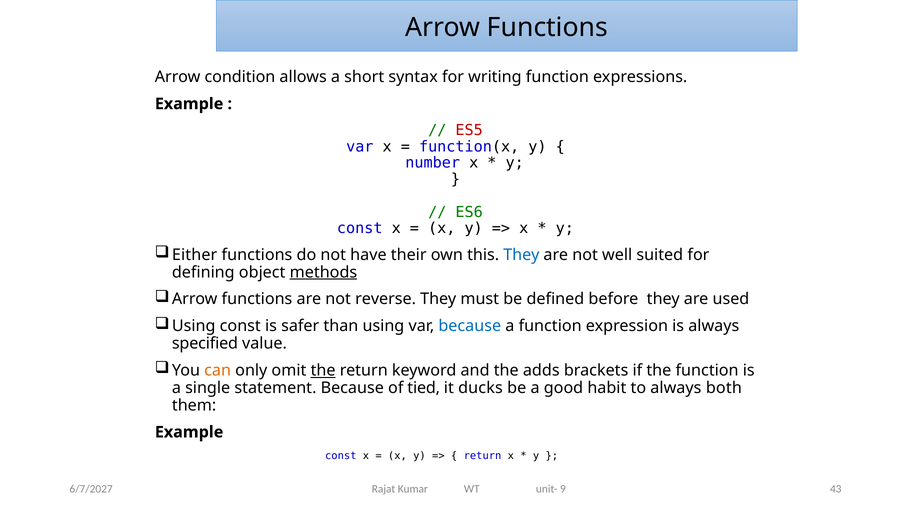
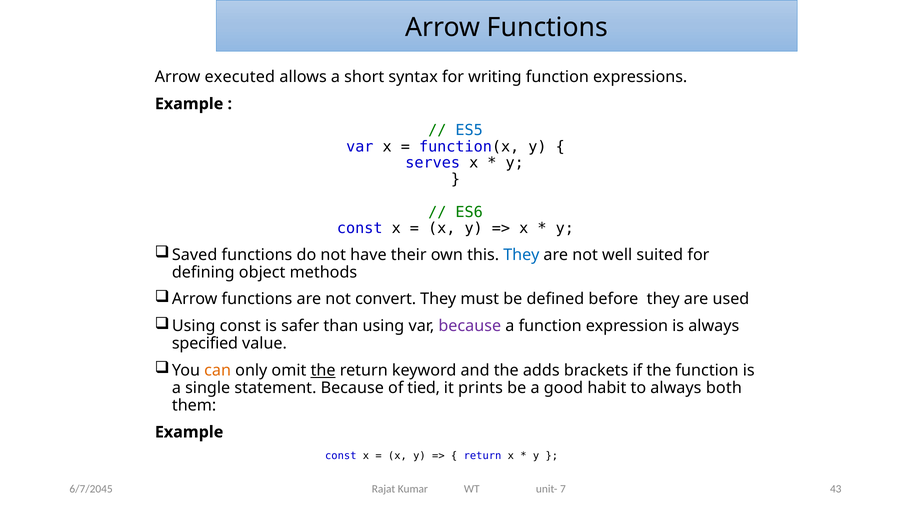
condition: condition -> executed
ES5 colour: red -> blue
number: number -> serves
Either: Either -> Saved
methods underline: present -> none
reverse: reverse -> convert
because at (470, 326) colour: blue -> purple
ducks: ducks -> prints
6/7/2027: 6/7/2027 -> 6/7/2045
9: 9 -> 7
